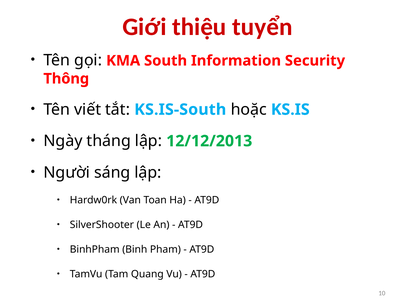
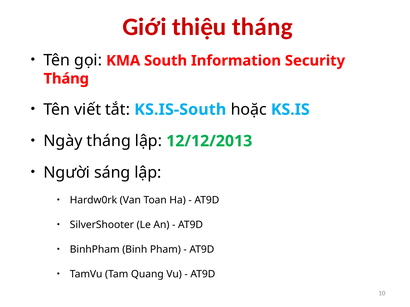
thiệu tuyển: tuyển -> tháng
Thông at (66, 79): Thông -> Tháng
